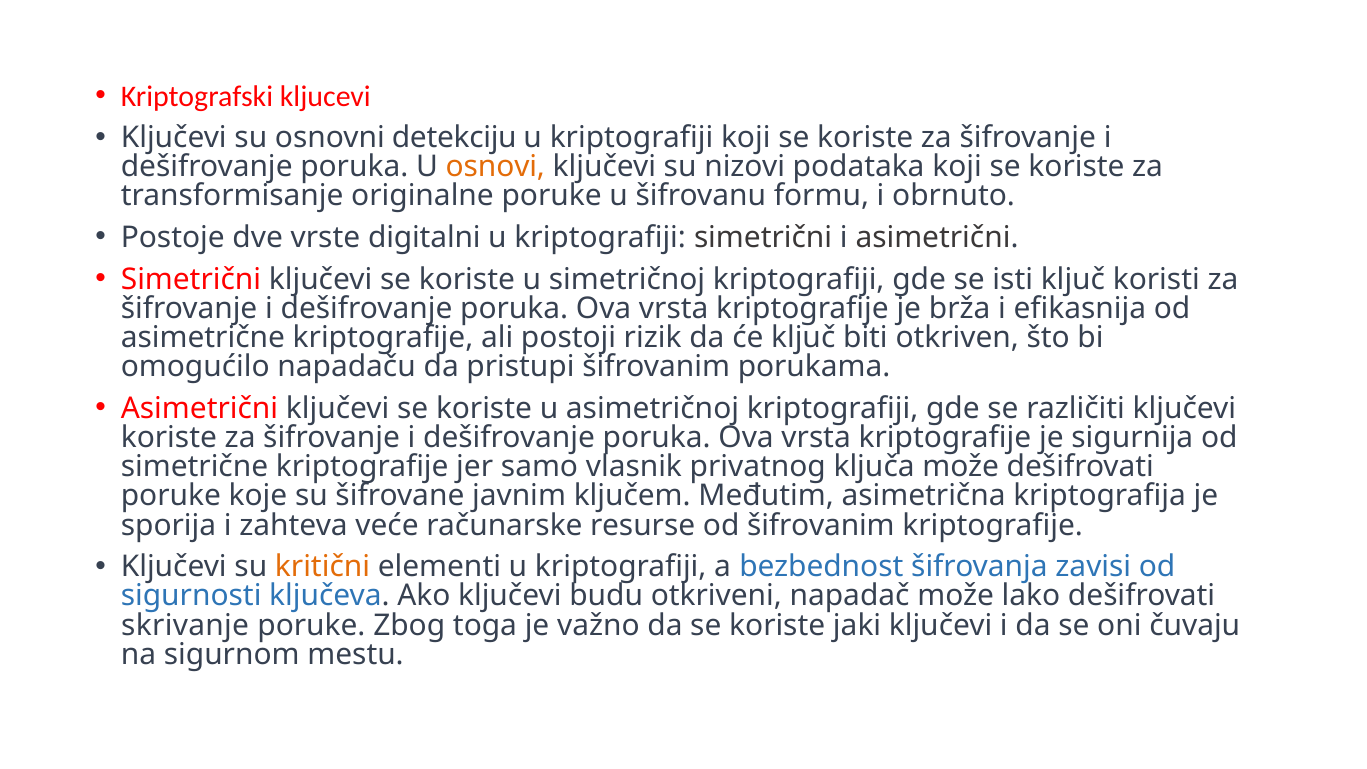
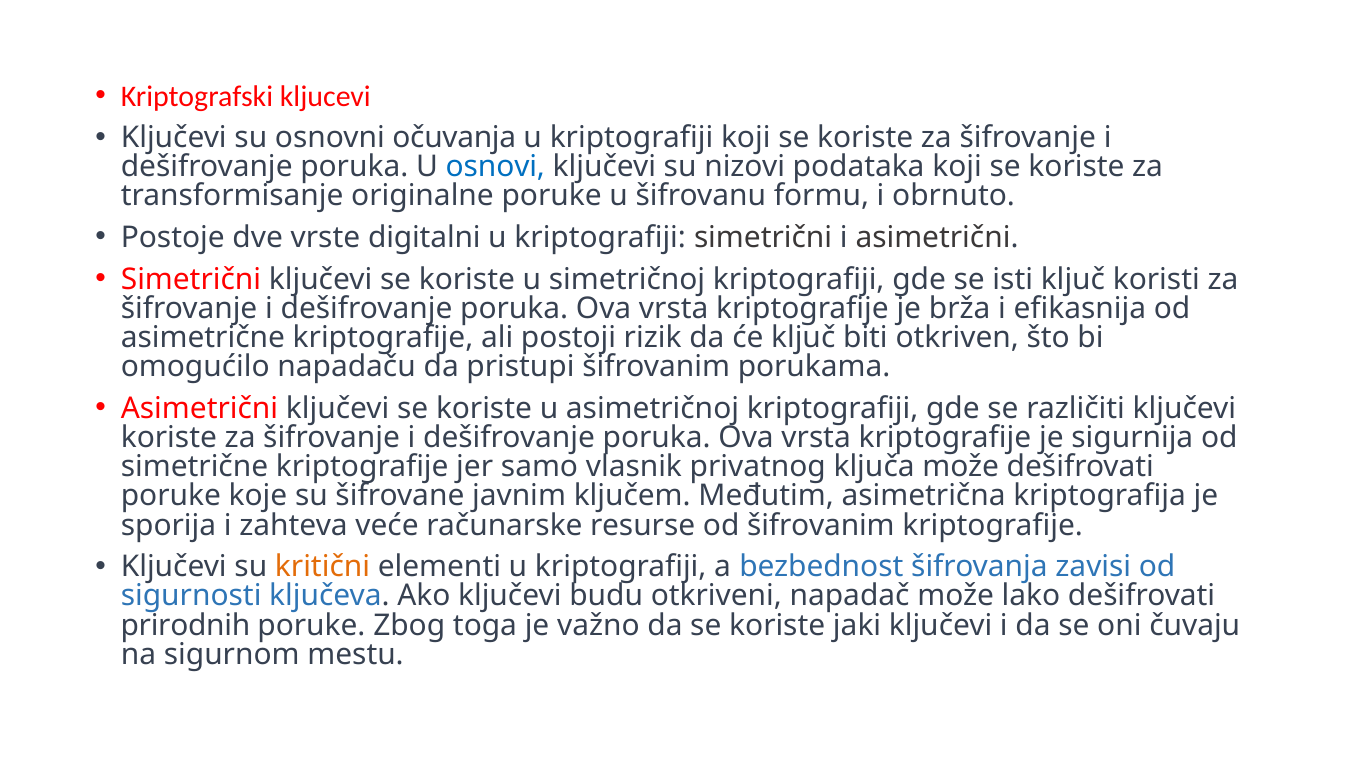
detekciju: detekciju -> očuvanja
osnovi colour: orange -> blue
skrivanje: skrivanje -> prirodnih
